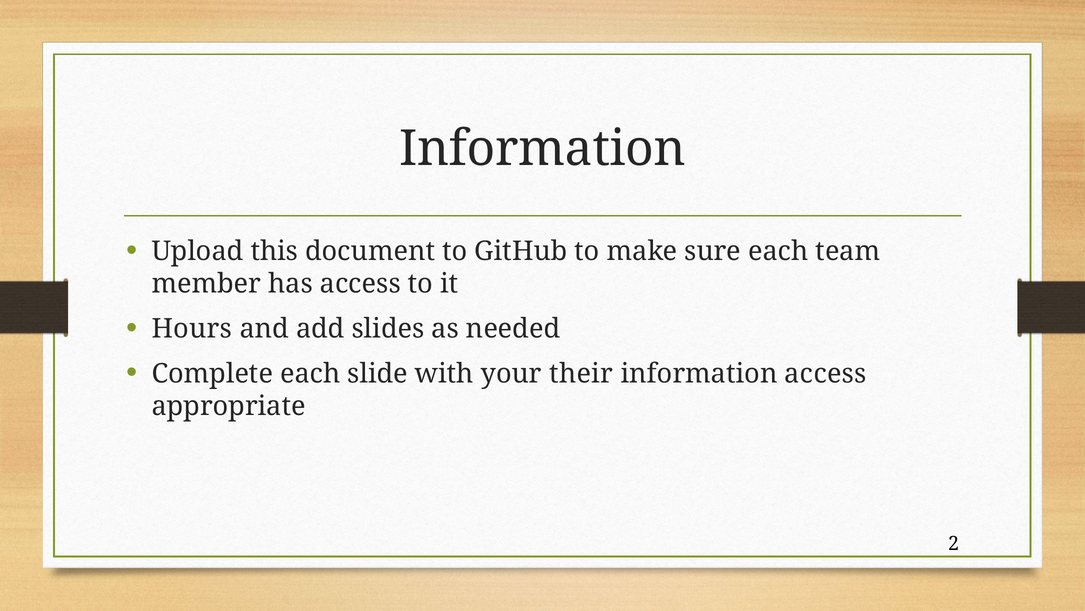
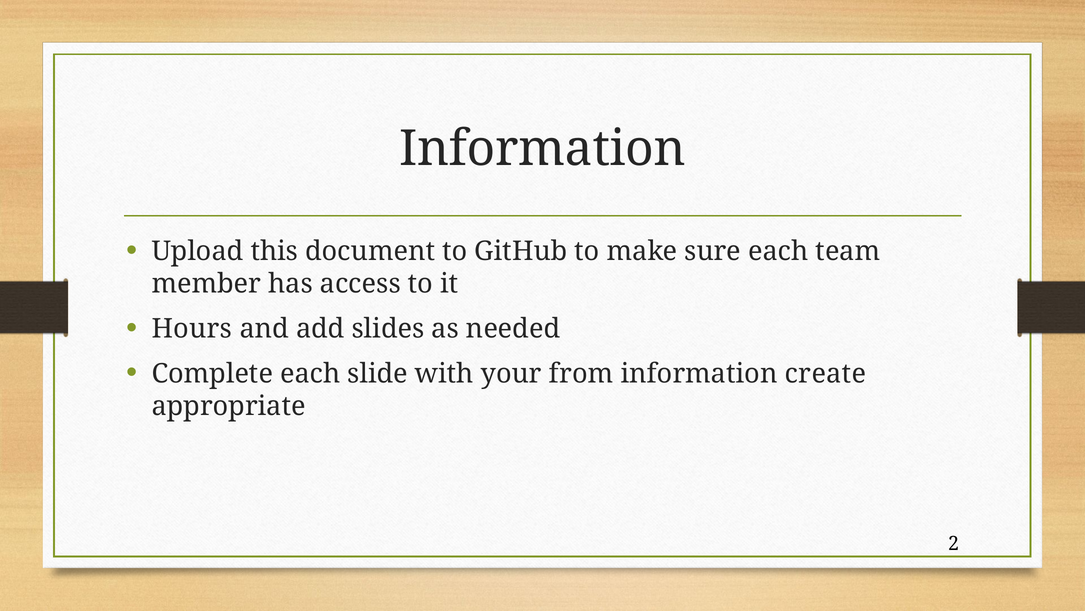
their: their -> from
information access: access -> create
